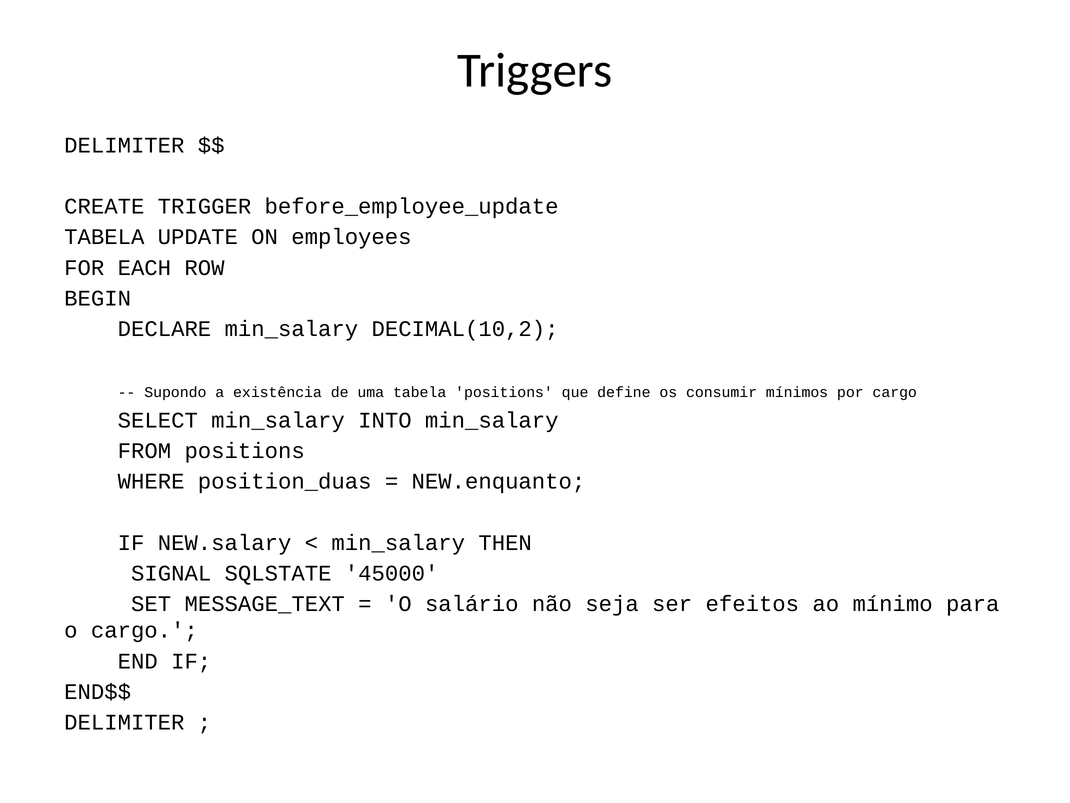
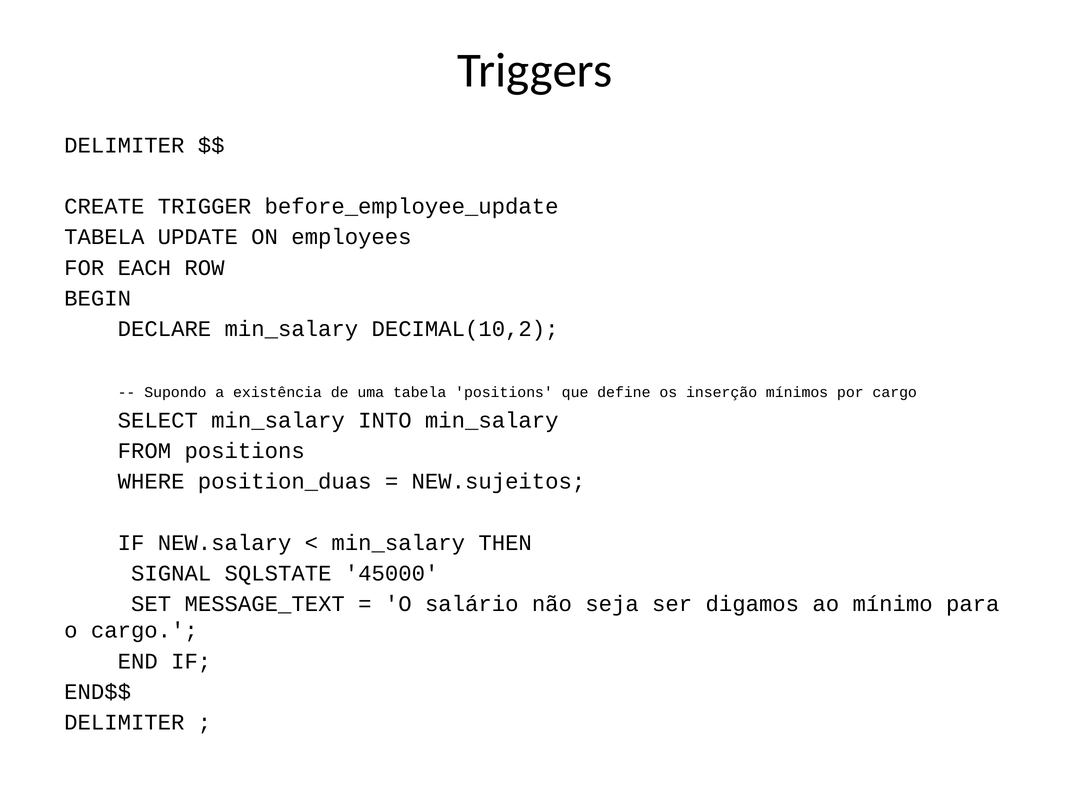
consumir: consumir -> inserção
NEW.enquanto: NEW.enquanto -> NEW.sujeitos
efeitos: efeitos -> digamos
